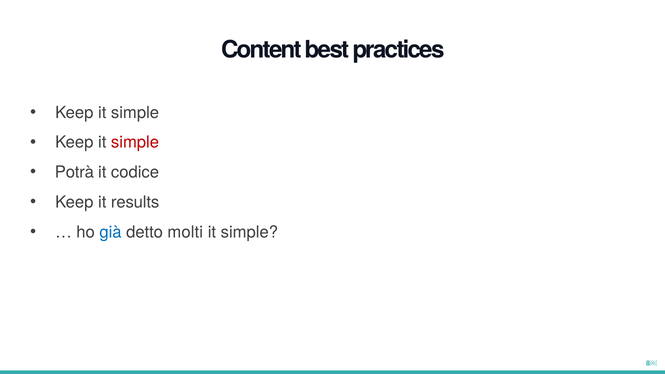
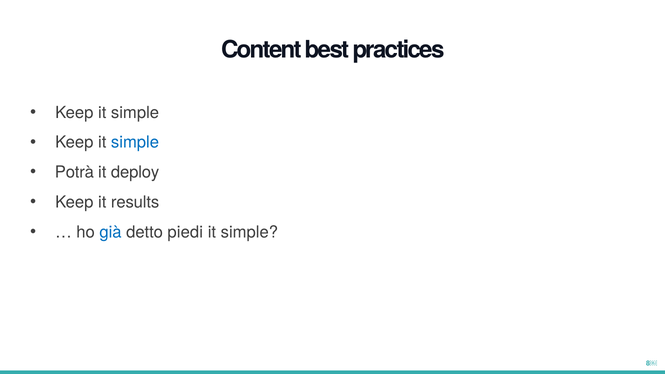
simple at (135, 142) colour: red -> blue
codice: codice -> deploy
molti: molti -> piedi
